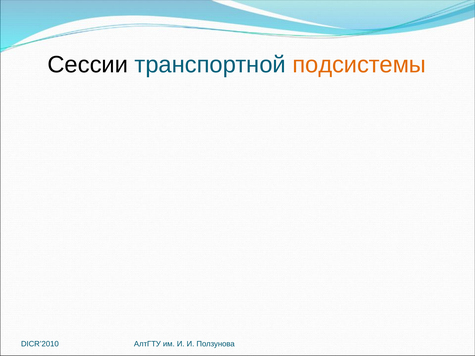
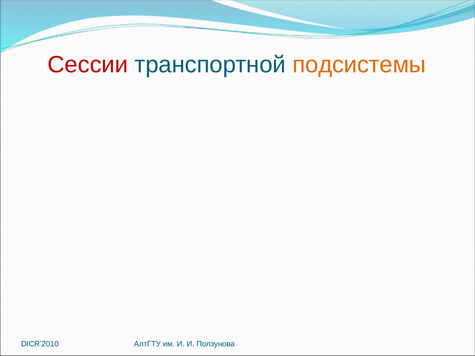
Сессии colour: black -> red
